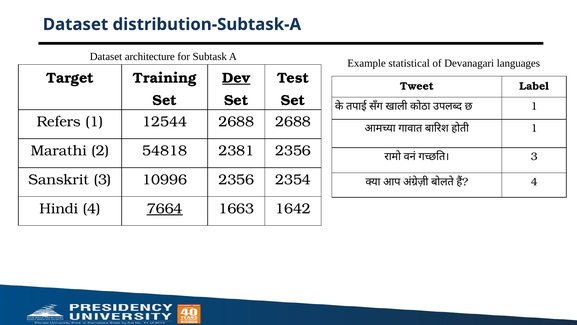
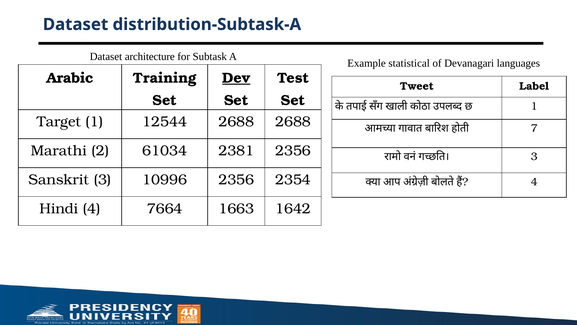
Target: Target -> Arabic
Refers: Refers -> Target
1 at (534, 128): 1 -> 7
54818: 54818 -> 61034
7664 underline: present -> none
